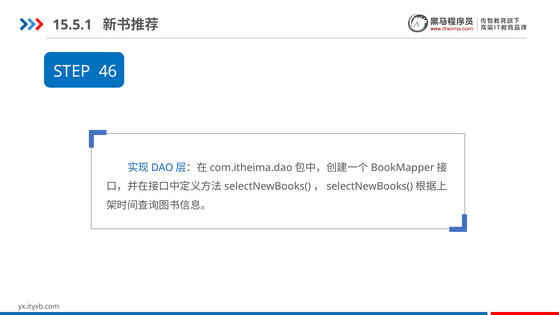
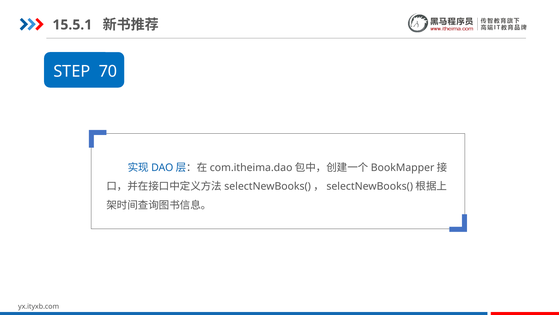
46: 46 -> 70
